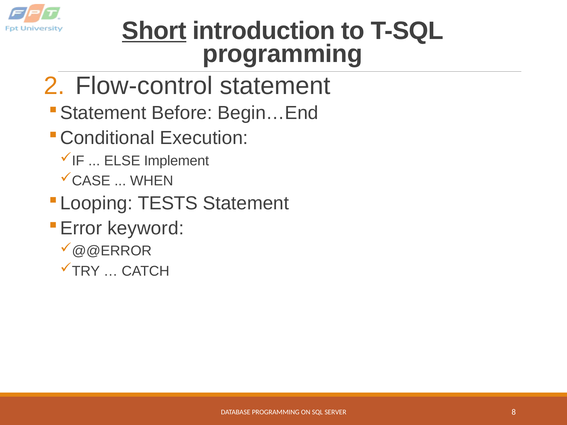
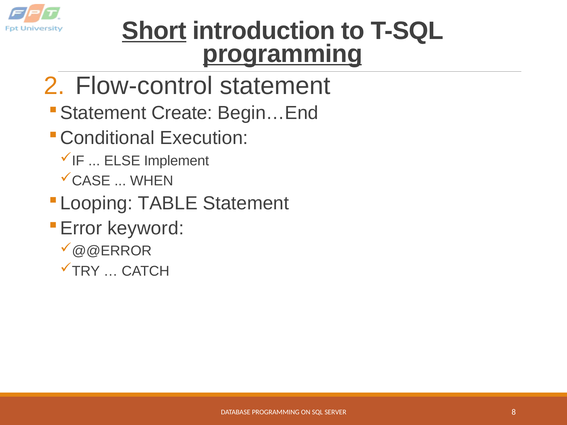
programming at (283, 54) underline: none -> present
Before: Before -> Create
TESTS: TESTS -> TABLE
